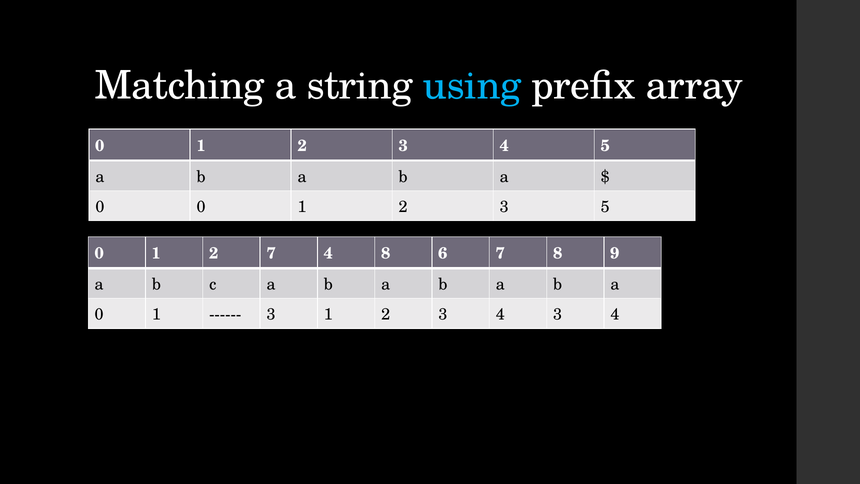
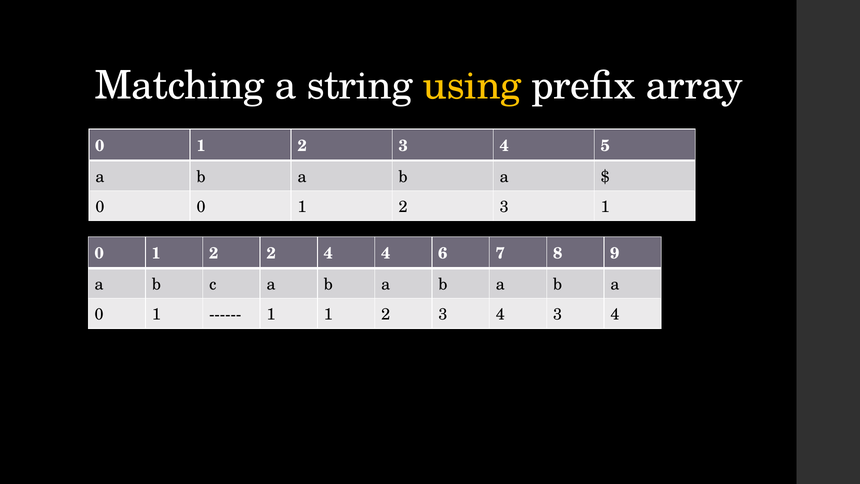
using colour: light blue -> yellow
3 5: 5 -> 1
2 7: 7 -> 2
4 8: 8 -> 4
3 at (271, 314): 3 -> 1
